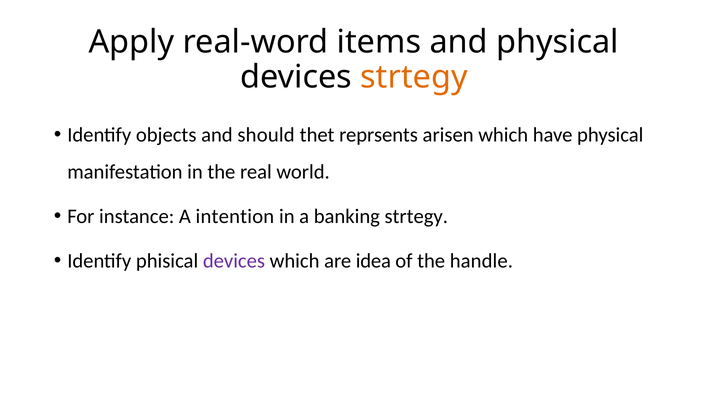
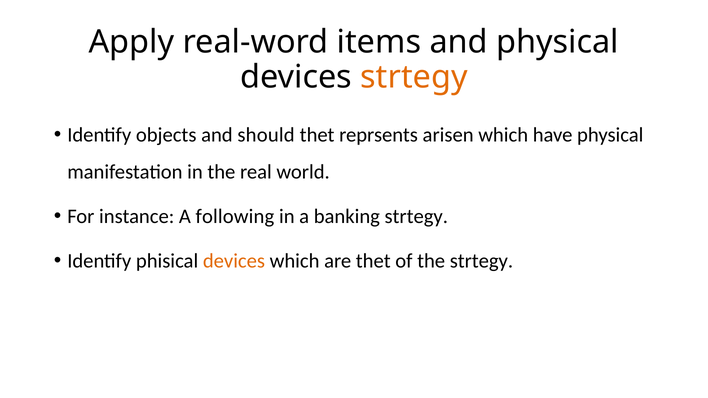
intention: intention -> following
devices at (234, 261) colour: purple -> orange
are idea: idea -> thet
the handle: handle -> strtegy
